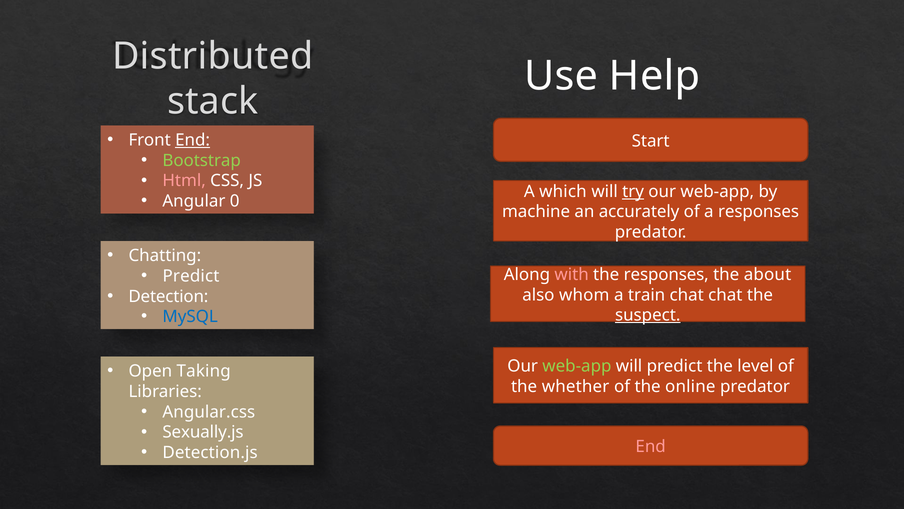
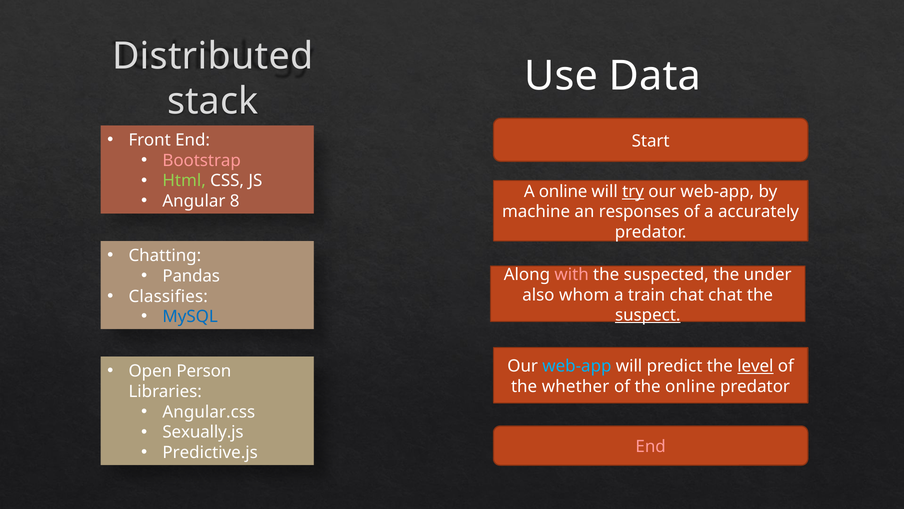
Help: Help -> Data
End at (193, 140) underline: present -> none
Bootstrap colour: light green -> pink
Html colour: pink -> light green
A which: which -> online
0: 0 -> 8
accurately: accurately -> responses
a responses: responses -> accurately
Predict at (191, 276): Predict -> Pandas
the responses: responses -> suspected
about: about -> under
Detection: Detection -> Classifies
web-app at (577, 366) colour: light green -> light blue
level underline: none -> present
Taking: Taking -> Person
Detection.js: Detection.js -> Predictive.js
